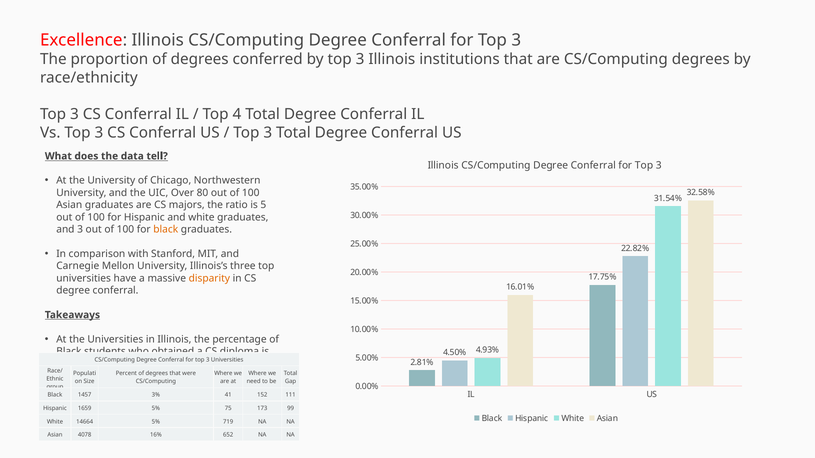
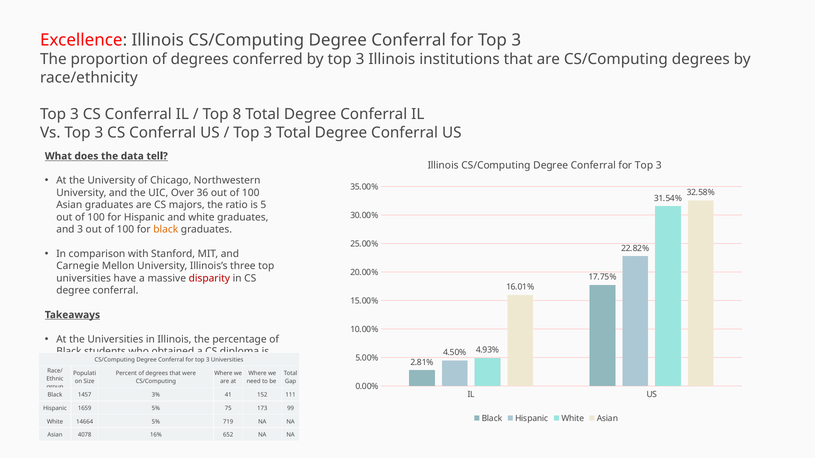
4: 4 -> 8
80: 80 -> 36
disparity colour: orange -> red
